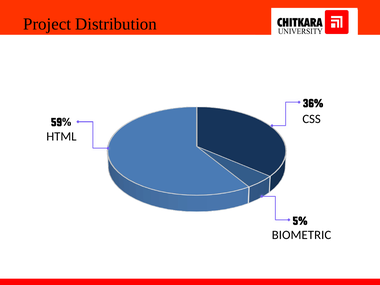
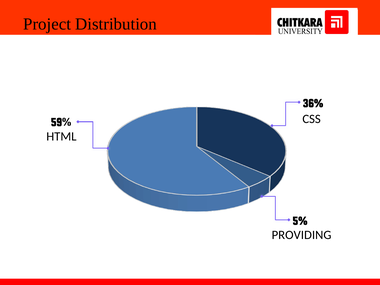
BIOMETRIC: BIOMETRIC -> PROVIDING
